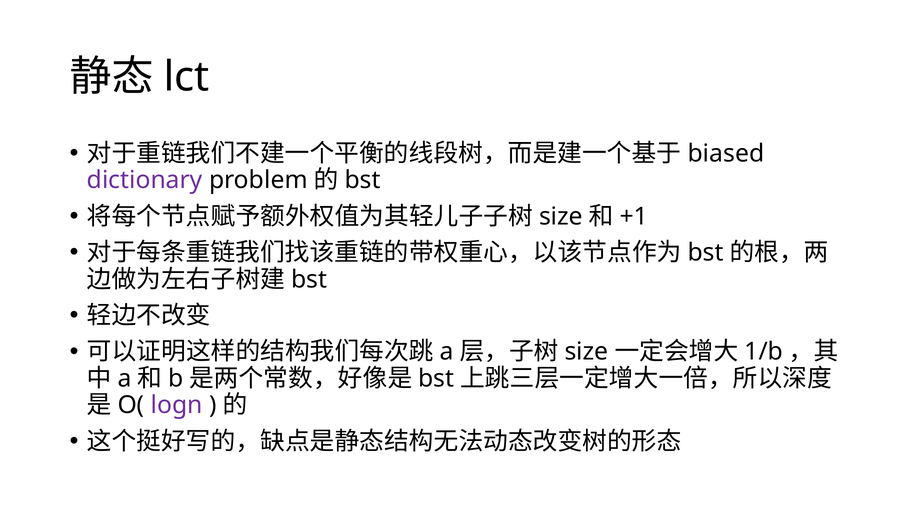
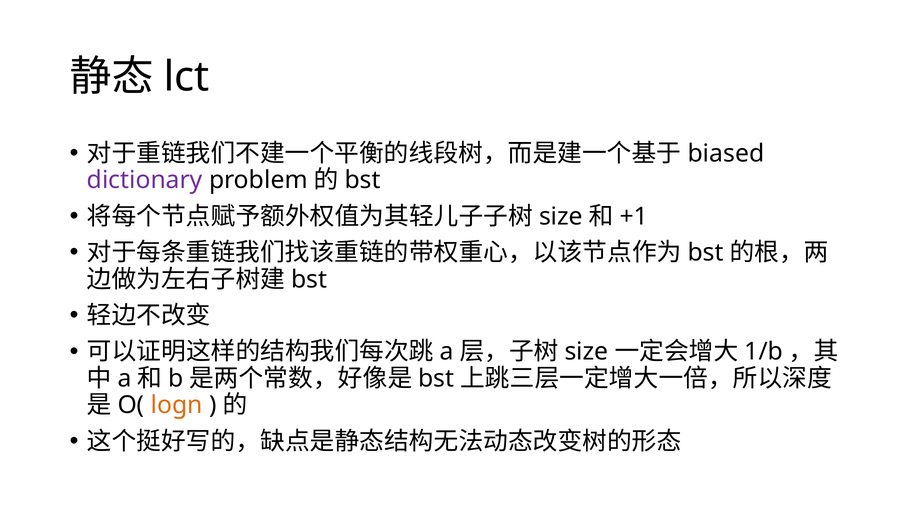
logn colour: purple -> orange
